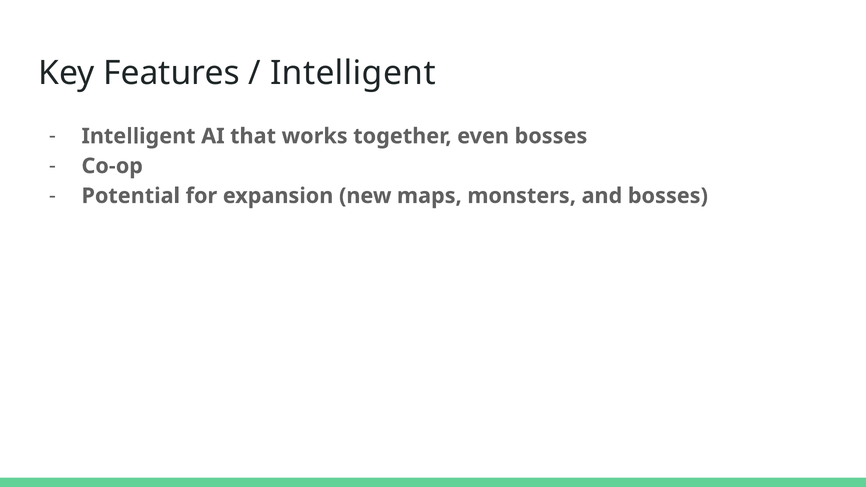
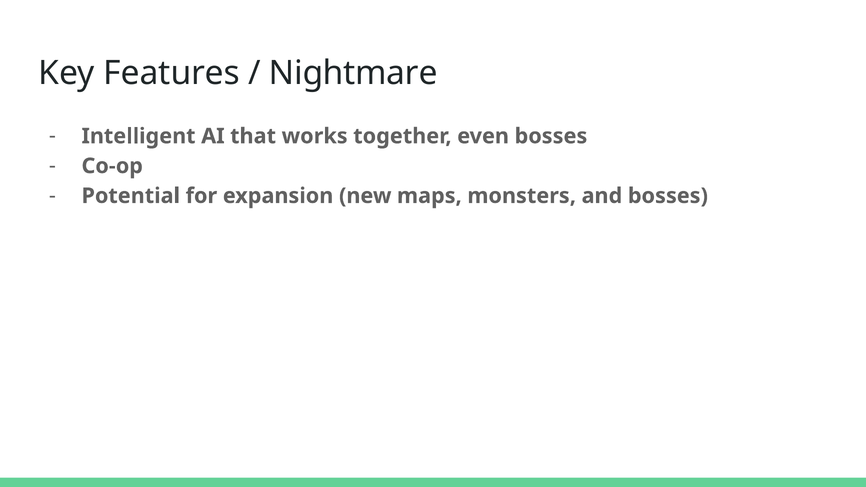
Intelligent at (353, 73): Intelligent -> Nightmare
